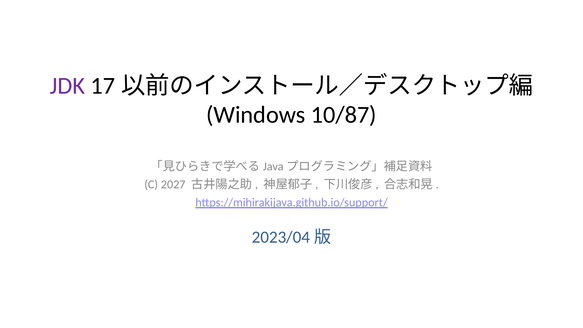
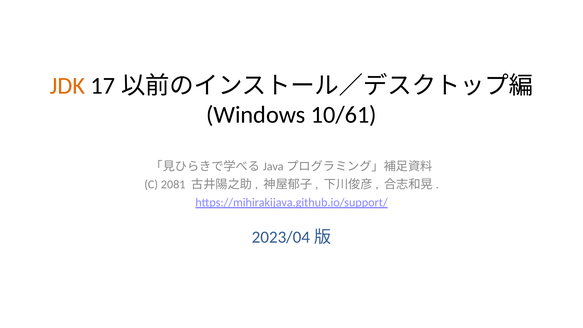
JDK colour: purple -> orange
10/87: 10/87 -> 10/61
2027: 2027 -> 2081
